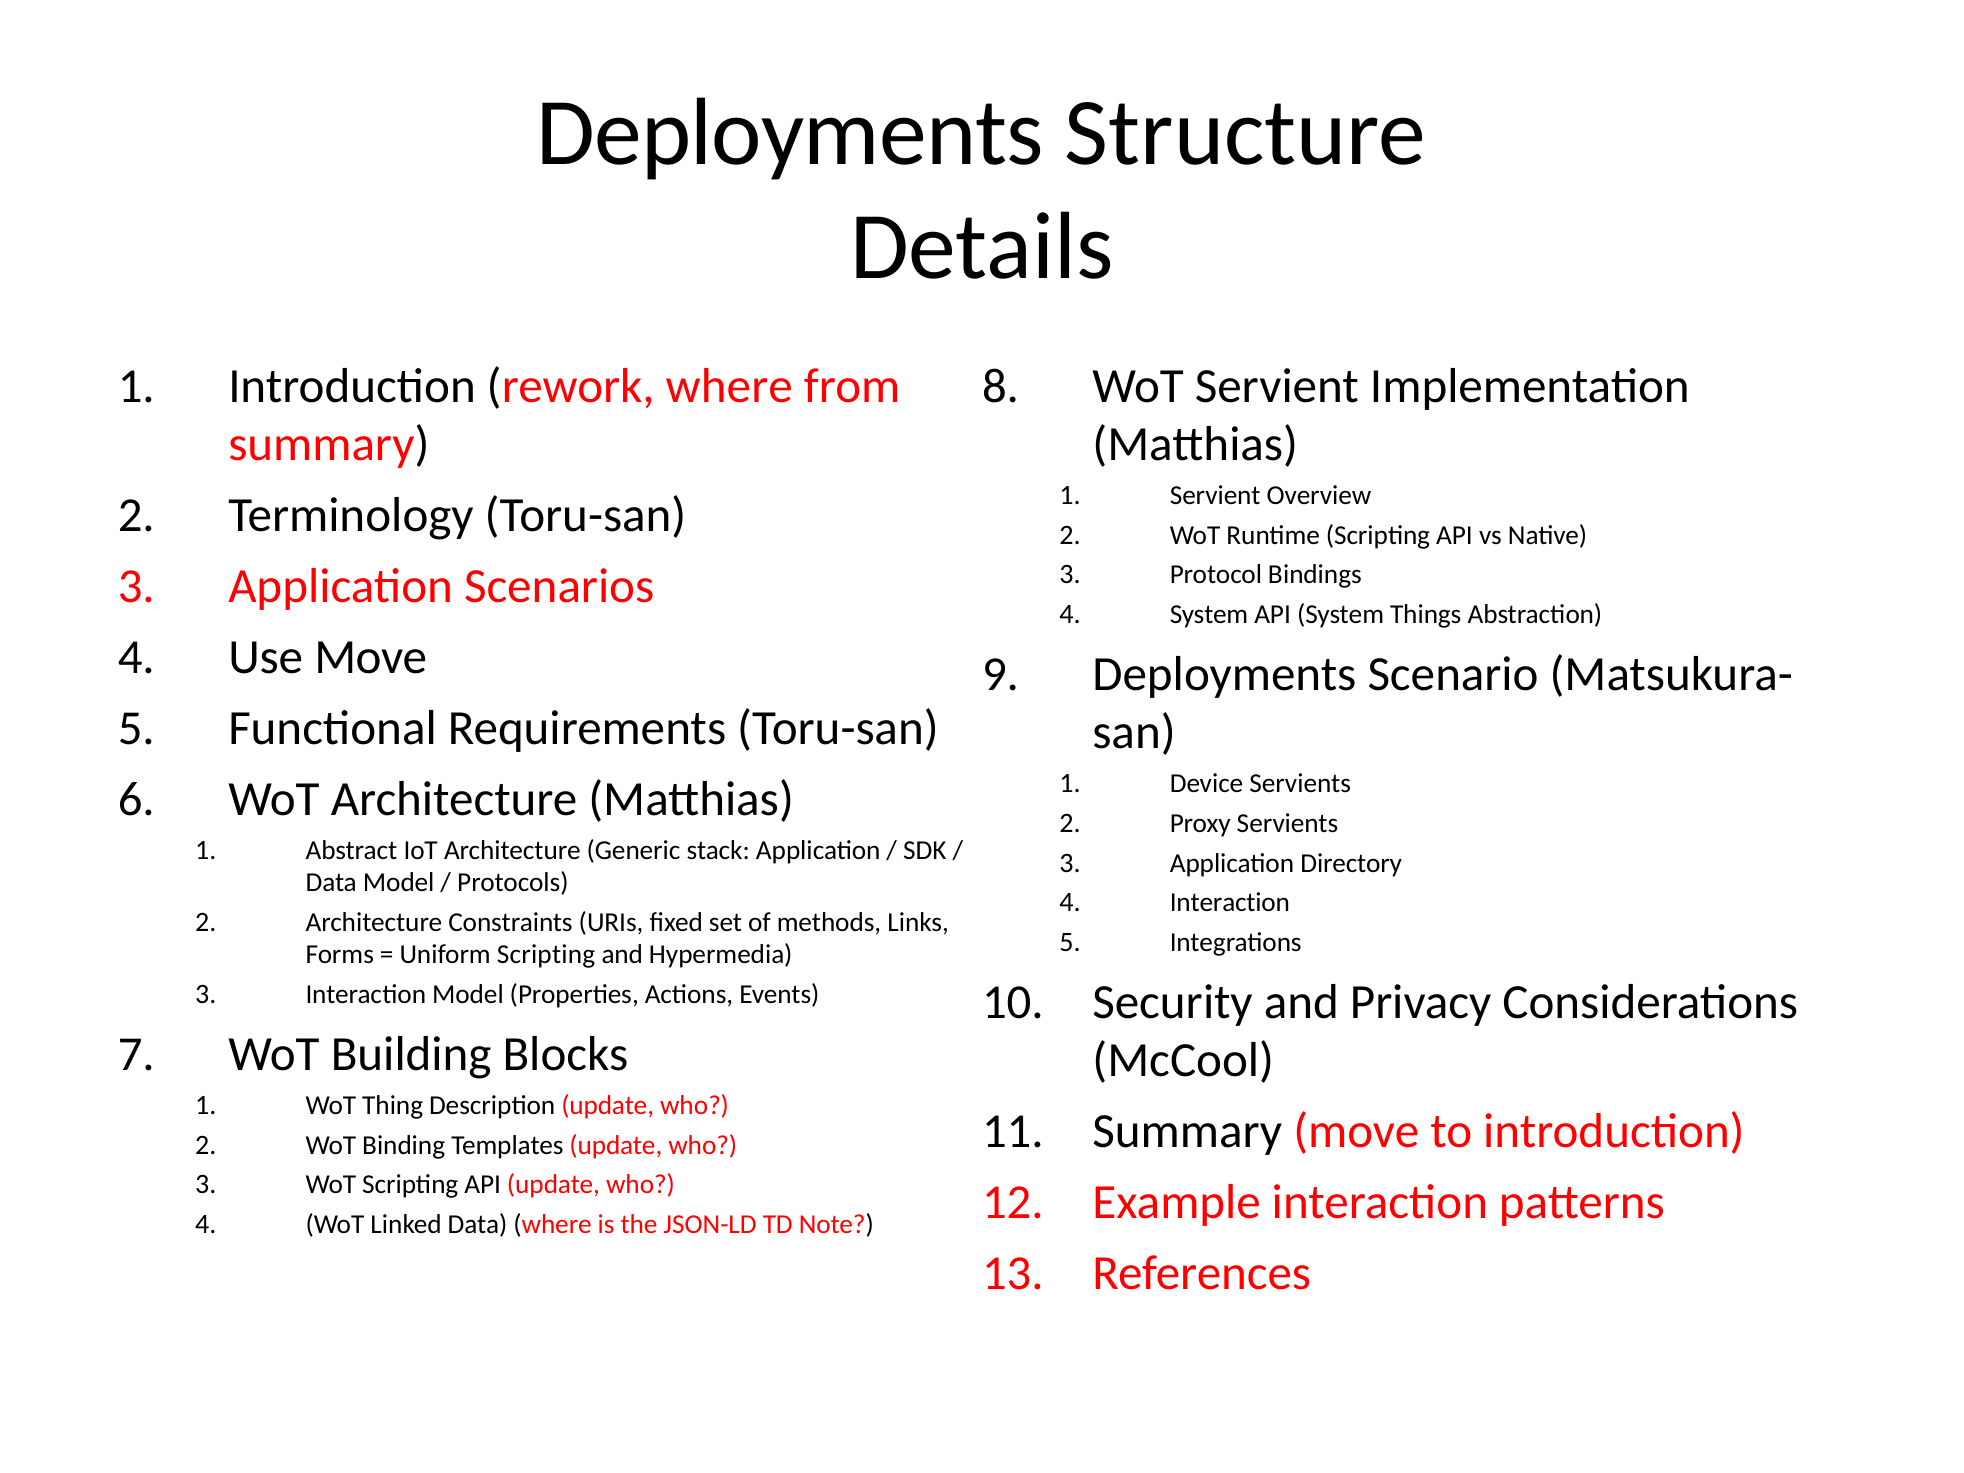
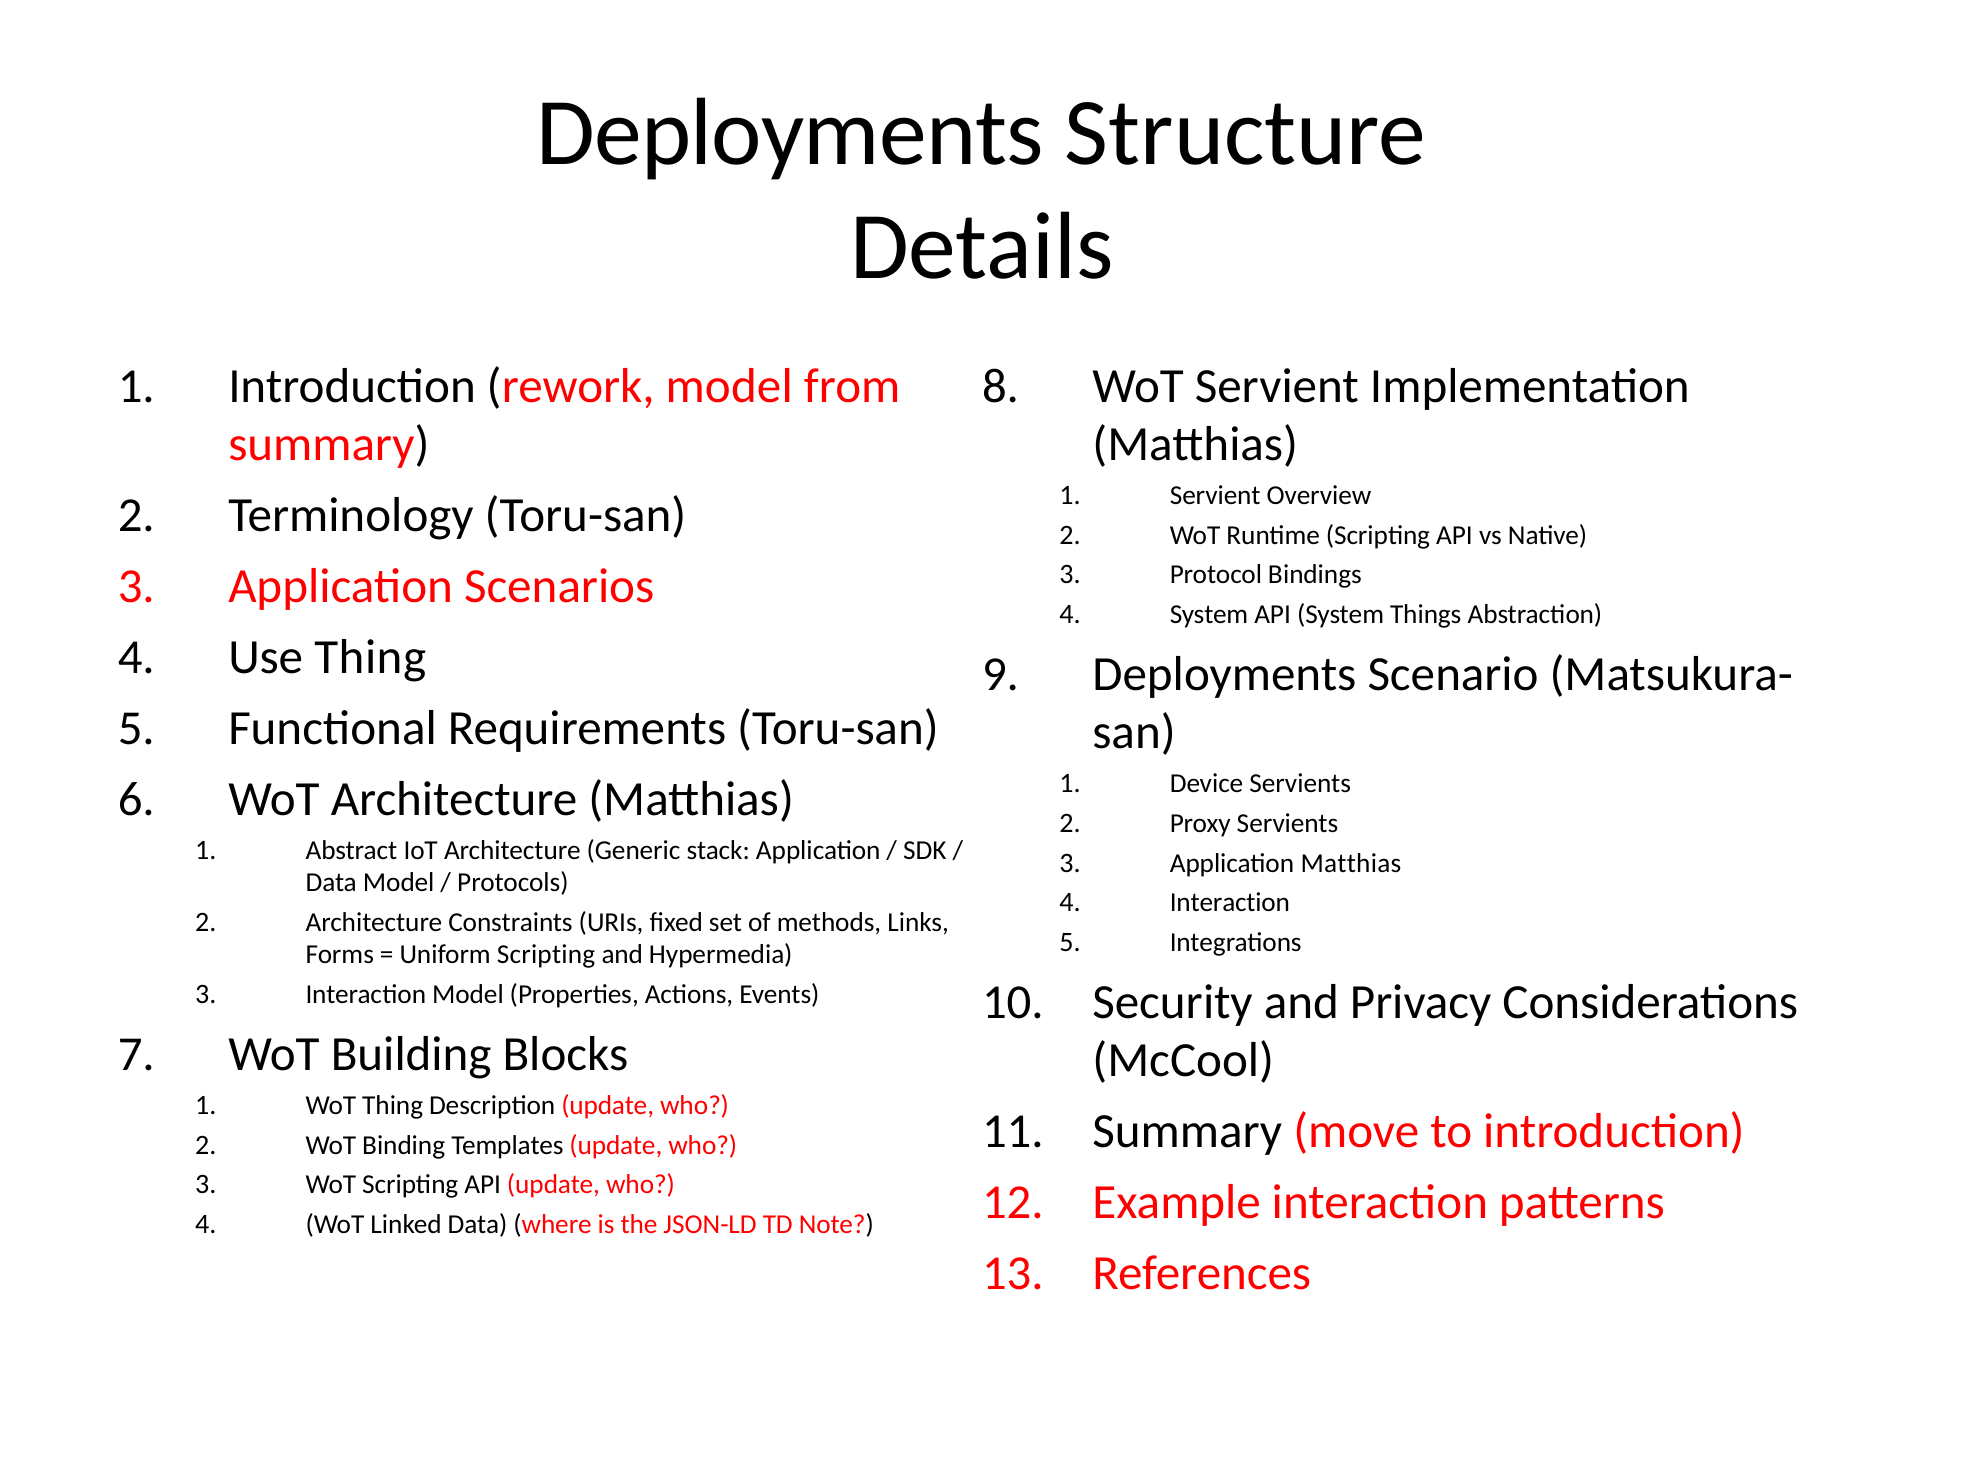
rework where: where -> model
Use Move: Move -> Thing
Application Directory: Directory -> Matthias
